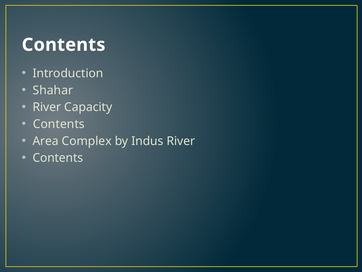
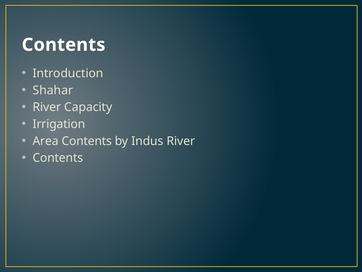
Contents at (59, 124): Contents -> Irrigation
Area Complex: Complex -> Contents
